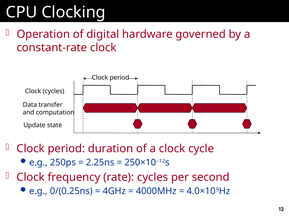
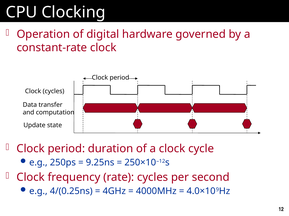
2.25ns: 2.25ns -> 9.25ns
0/(0.25ns: 0/(0.25ns -> 4/(0.25ns
